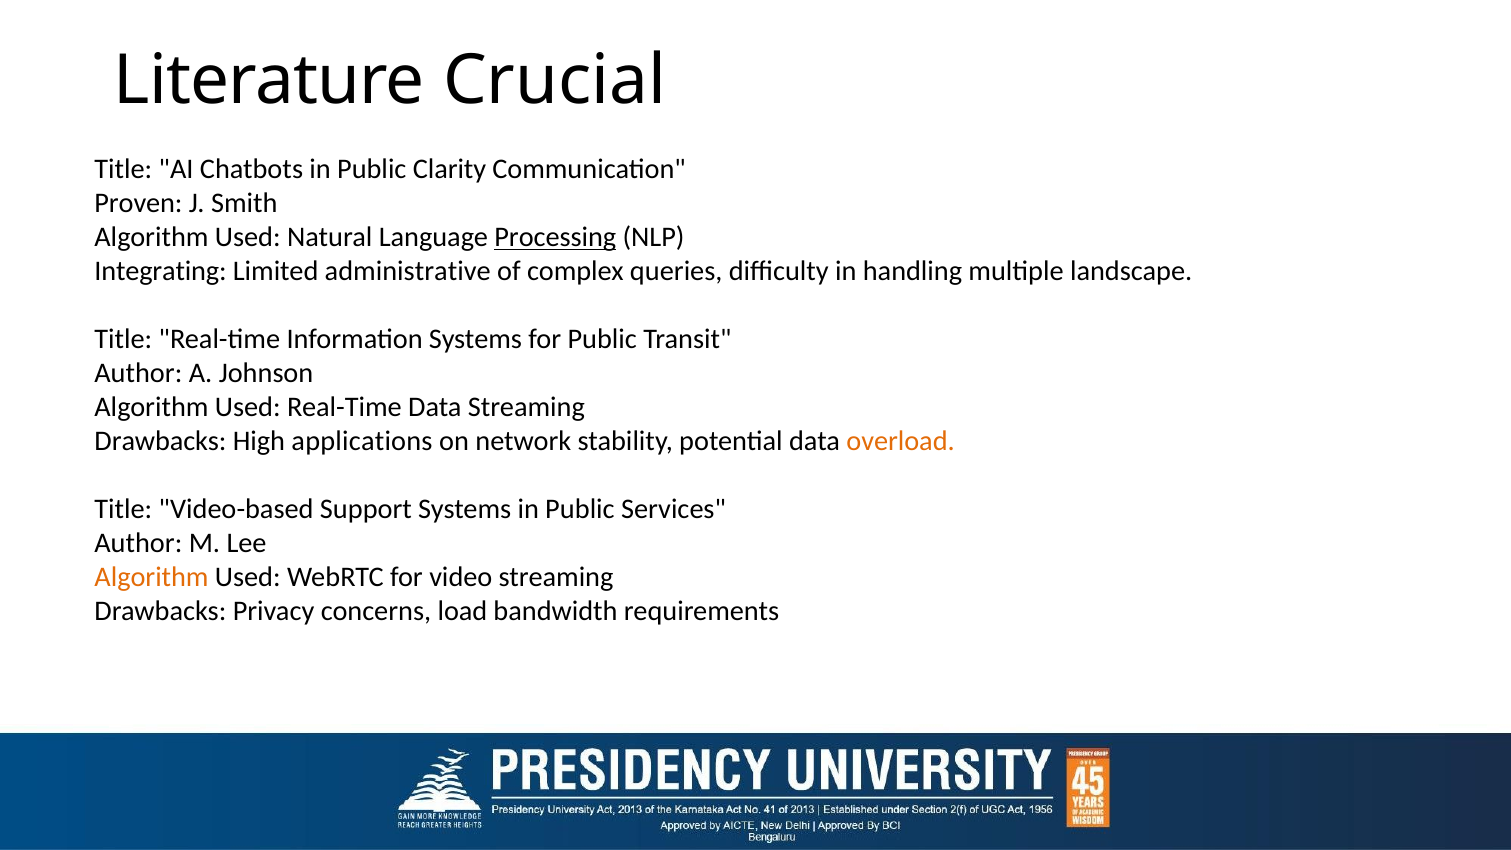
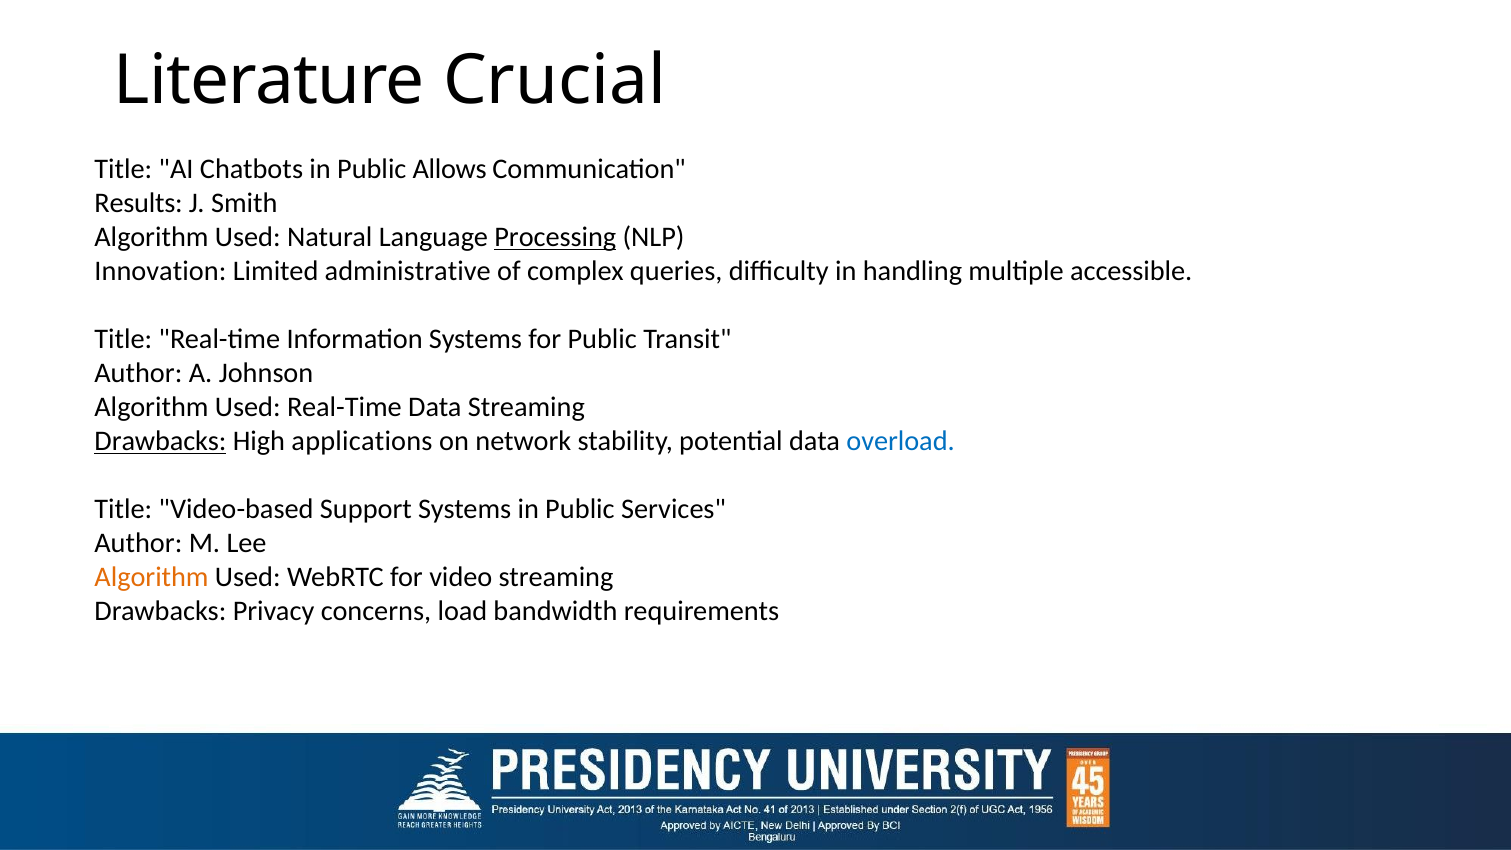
Clarity: Clarity -> Allows
Proven: Proven -> Results
Integrating: Integrating -> Innovation
landscape: landscape -> accessible
Drawbacks at (160, 441) underline: none -> present
overload colour: orange -> blue
